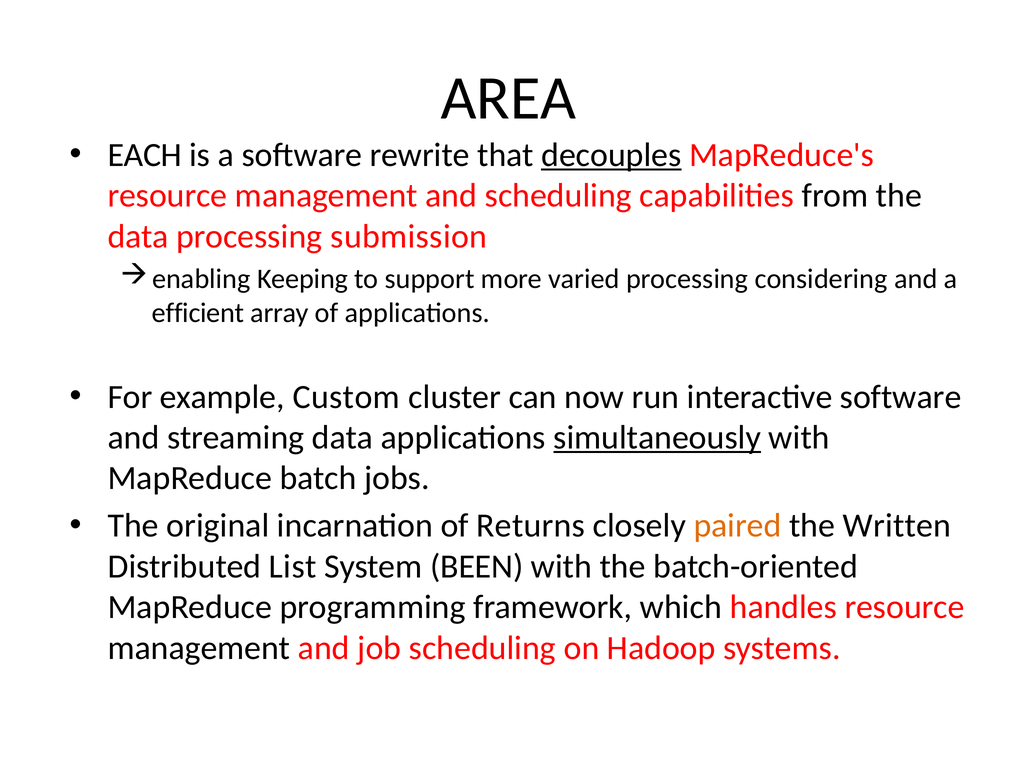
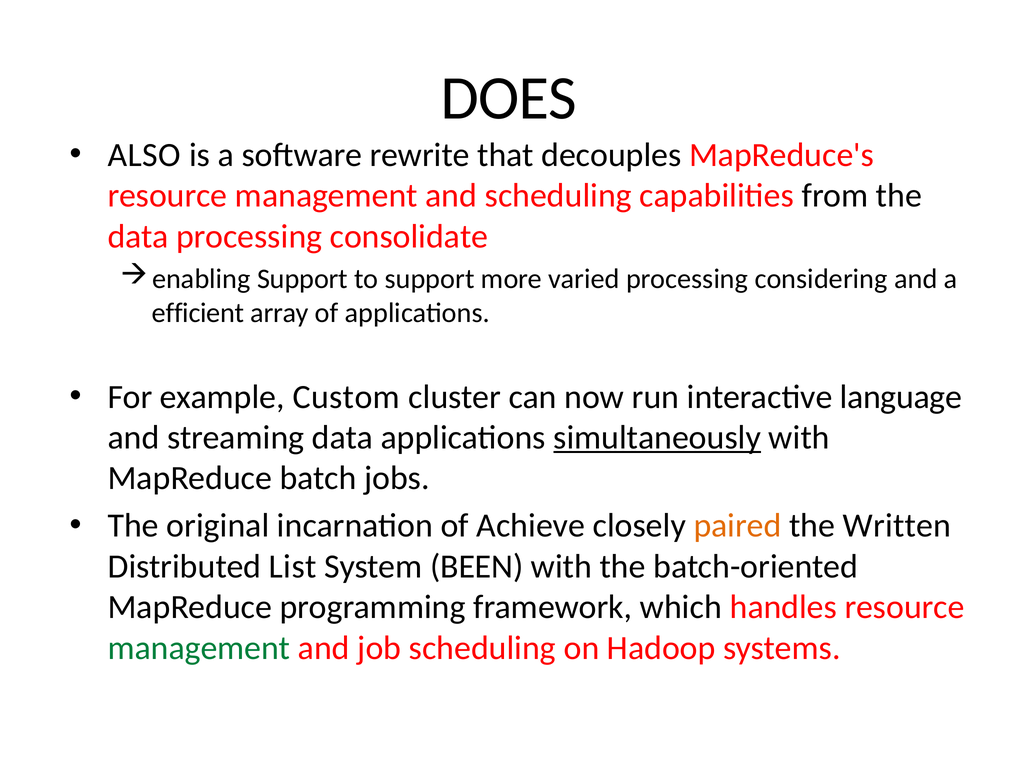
AREA: AREA -> DOES
EACH: EACH -> ALSO
decouples underline: present -> none
submission: submission -> consolidate
enabling Keeping: Keeping -> Support
interactive software: software -> language
Returns: Returns -> Achieve
management at (199, 648) colour: black -> green
